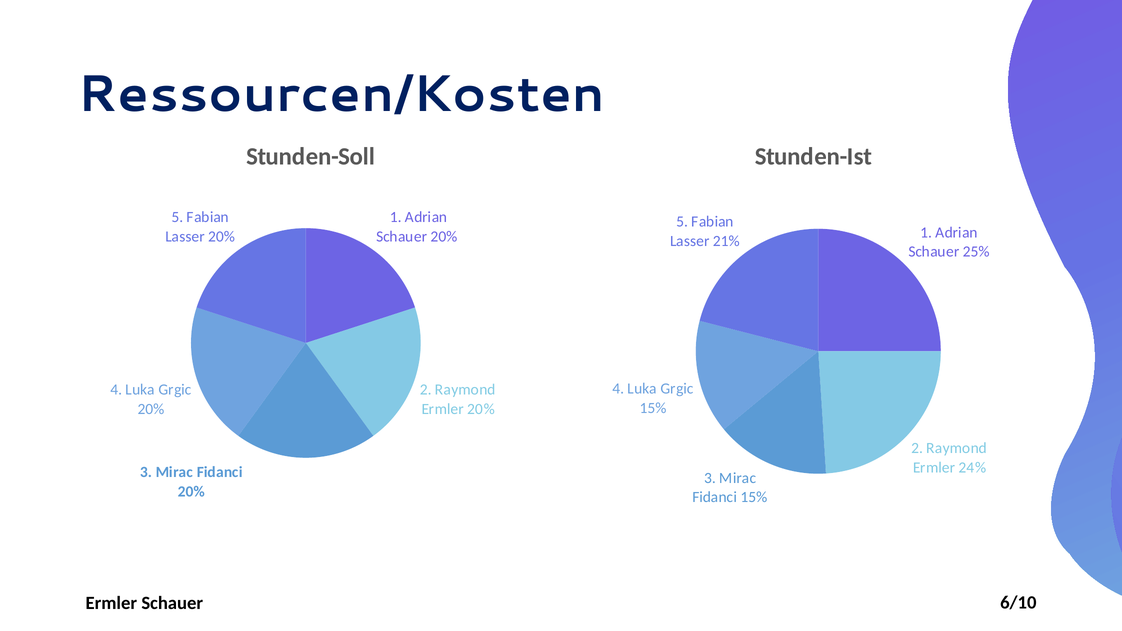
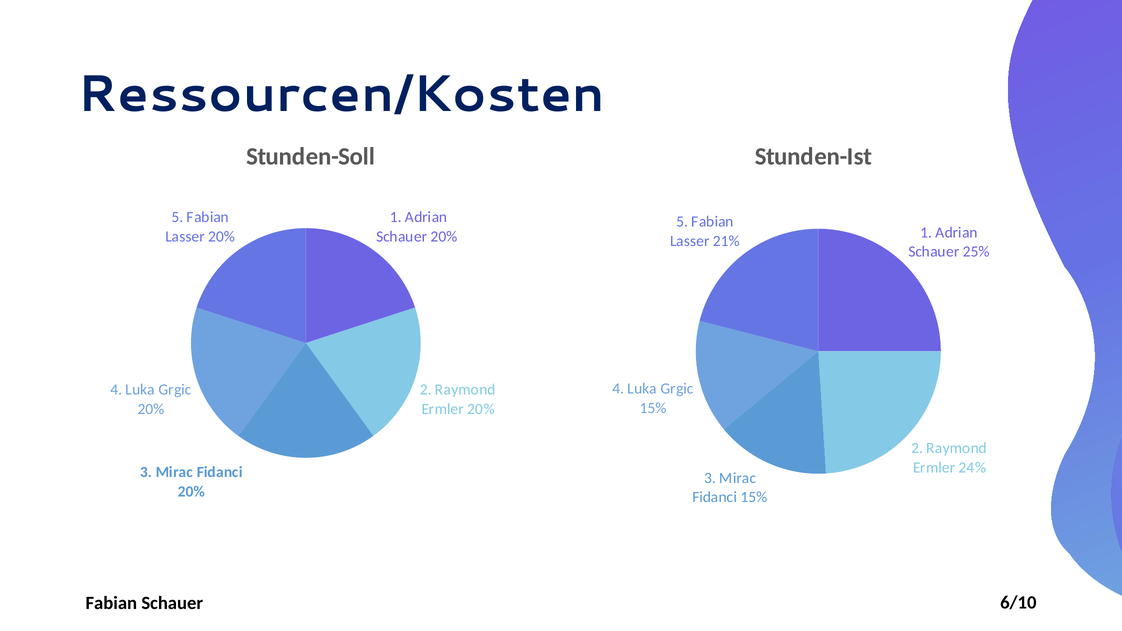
Ermler at (111, 603): Ermler -> Fabian
